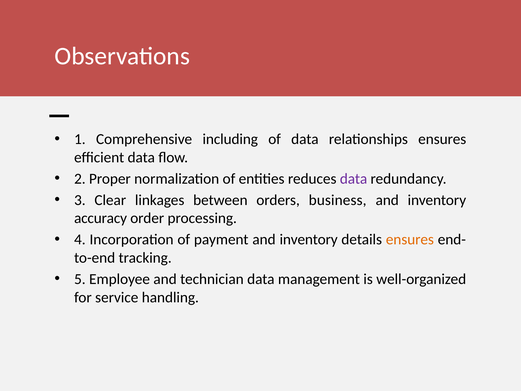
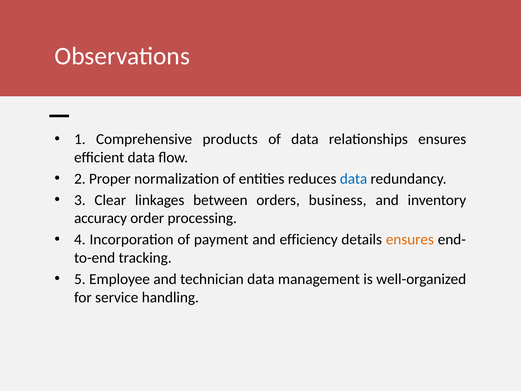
including: including -> products
data at (354, 179) colour: purple -> blue
payment and inventory: inventory -> efficiency
